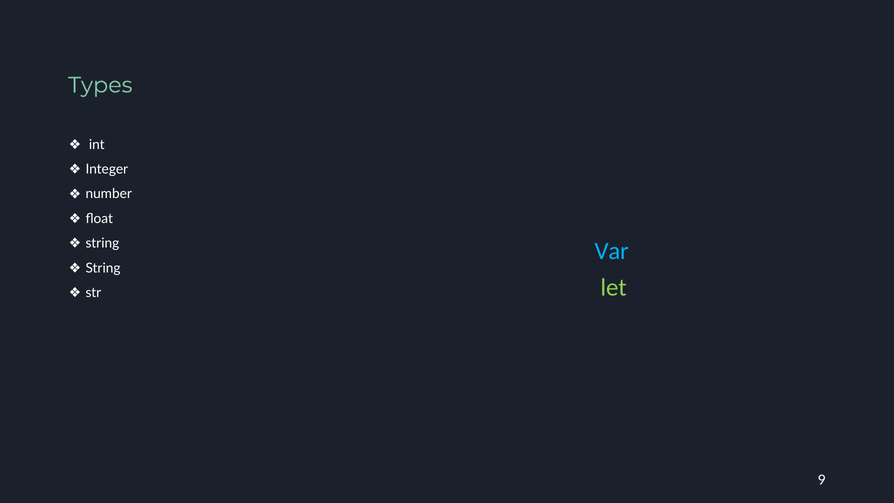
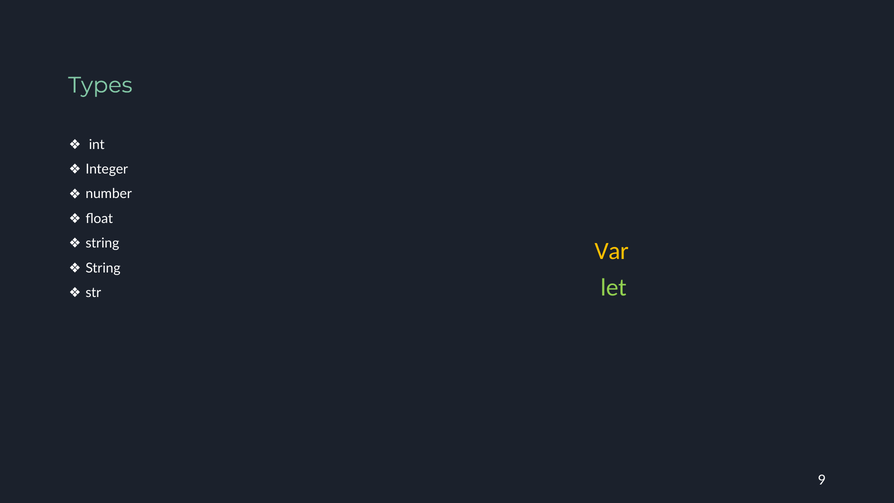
Var colour: light blue -> yellow
